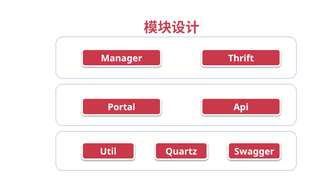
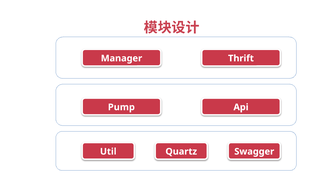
Portal: Portal -> Pump
